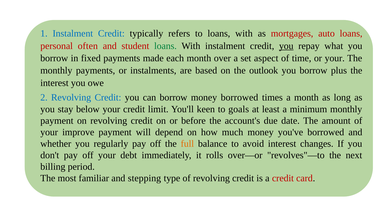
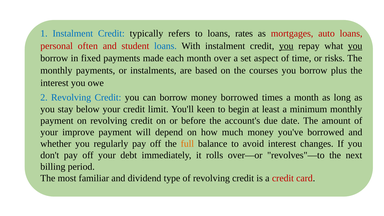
to loans with: with -> rates
loans at (165, 46) colour: green -> blue
you at (355, 46) underline: none -> present
or your: your -> risks
outlook: outlook -> courses
goals: goals -> begin
stepping: stepping -> dividend
